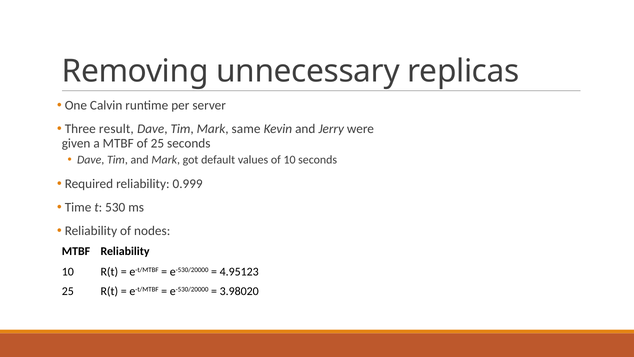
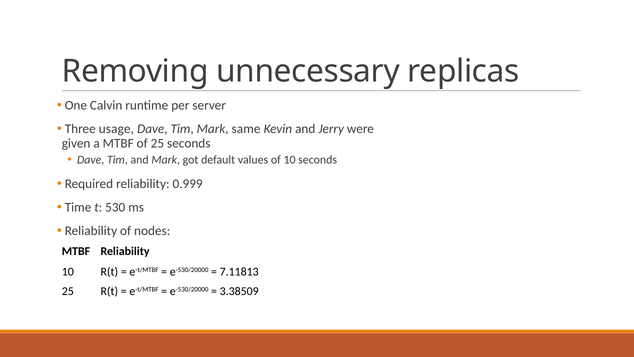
result: result -> usage
4.95123: 4.95123 -> 7.11813
3.98020: 3.98020 -> 3.38509
